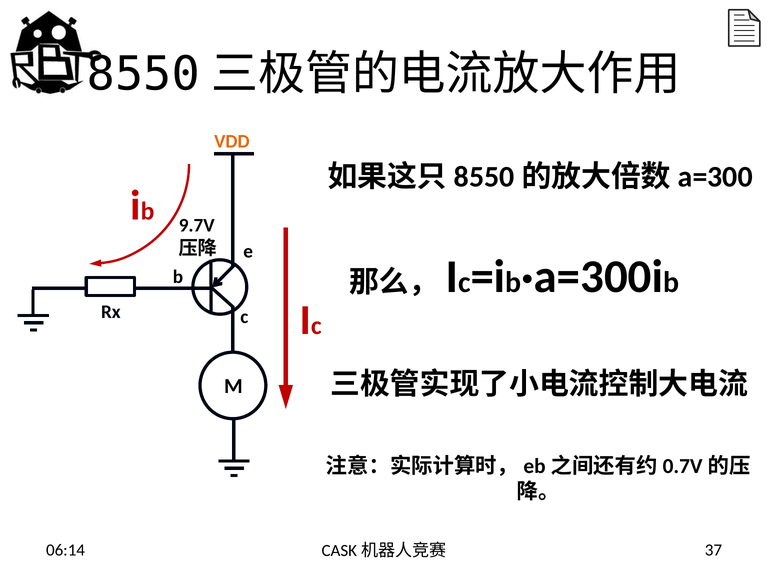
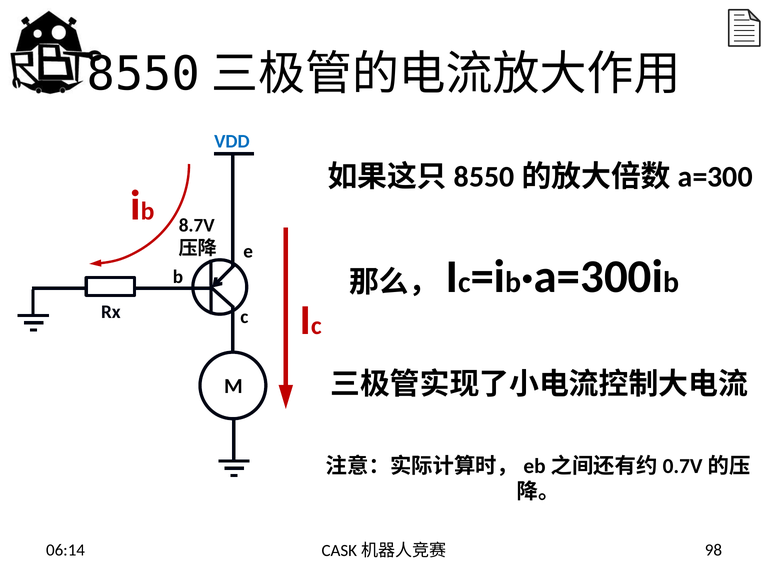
VDD colour: orange -> blue
9.7V: 9.7V -> 8.7V
37: 37 -> 98
